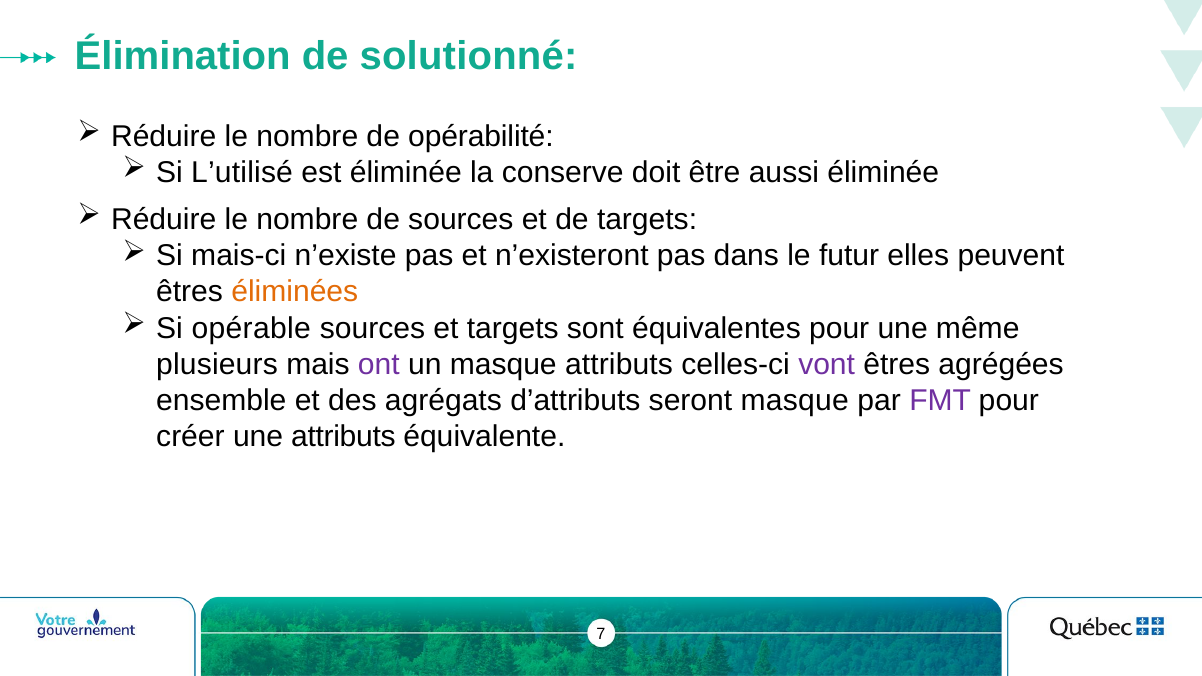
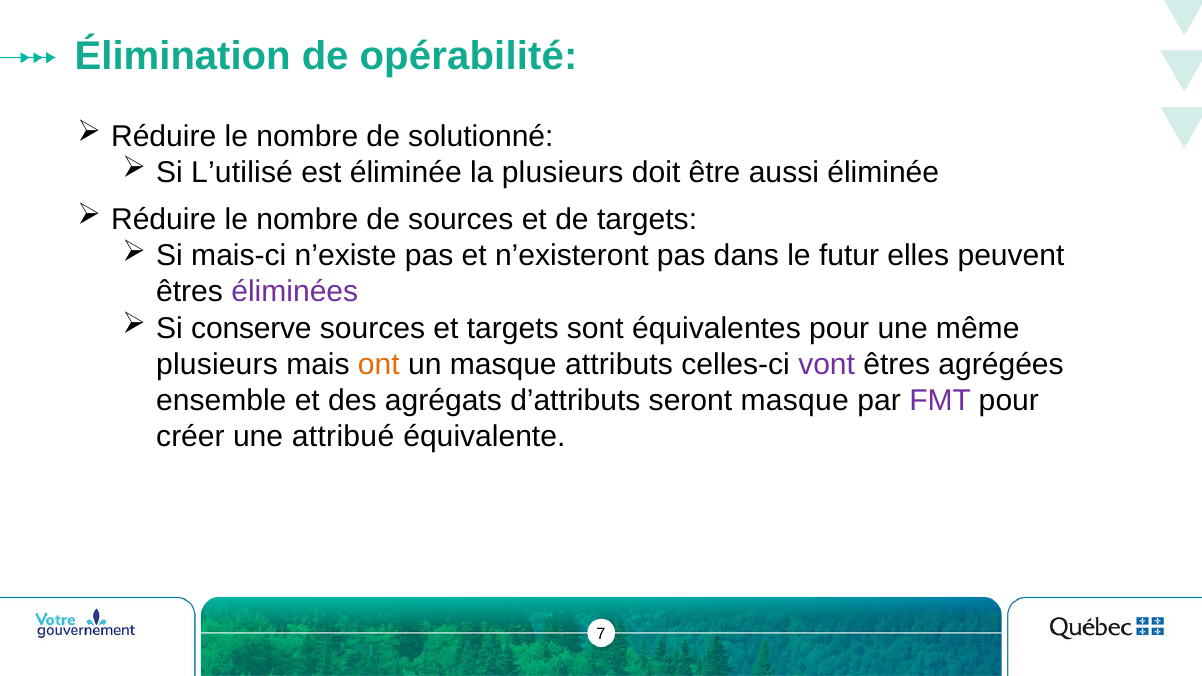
solutionné: solutionné -> opérabilité
opérabilité: opérabilité -> solutionné
la conserve: conserve -> plusieurs
éliminées colour: orange -> purple
opérable: opérable -> conserve
ont colour: purple -> orange
une attributs: attributs -> attribué
